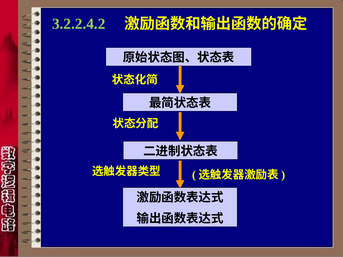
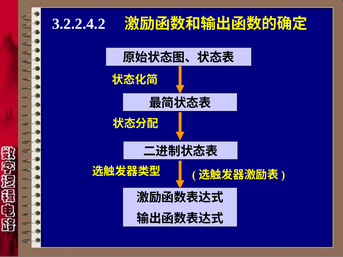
3.2.2.4.2 colour: light green -> white
